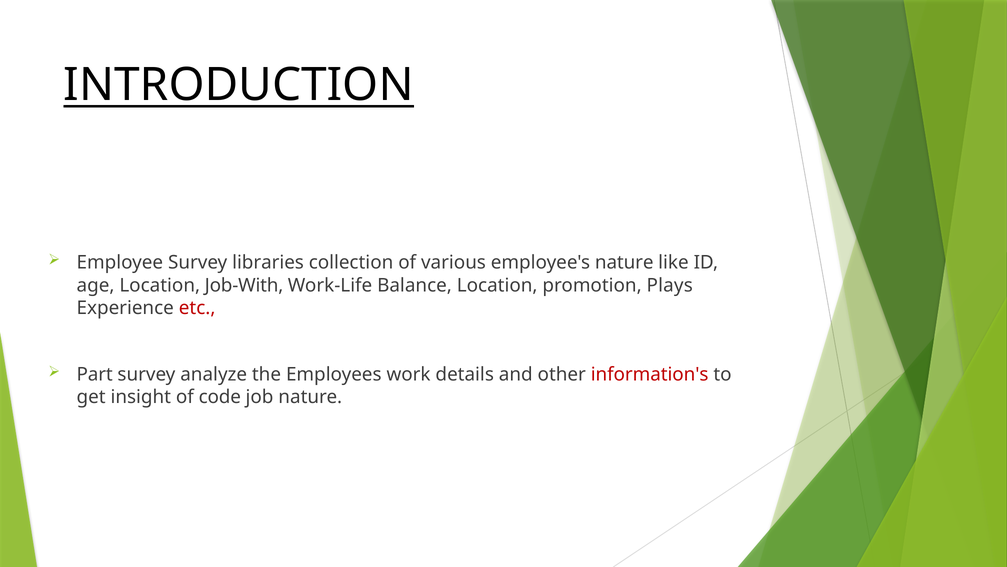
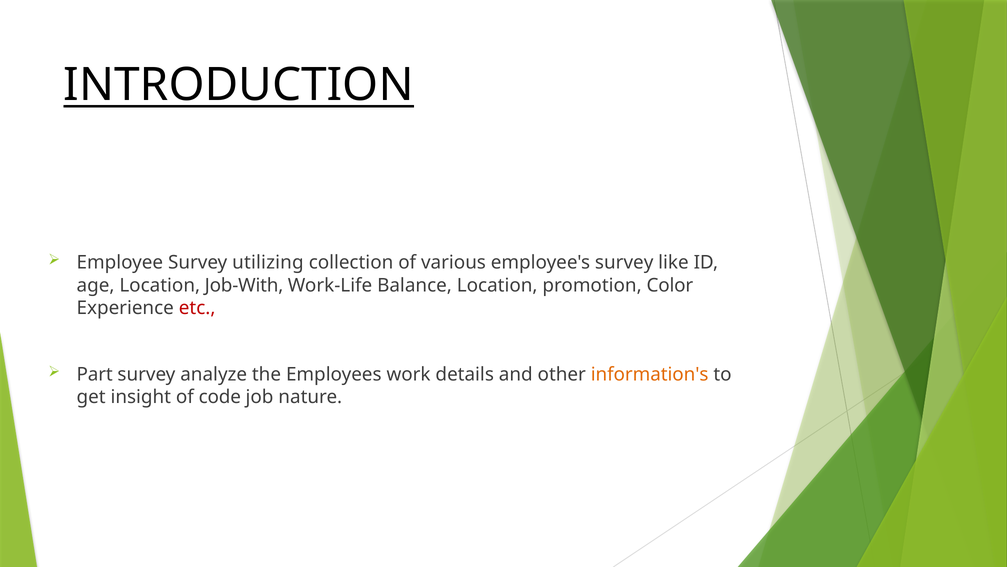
libraries: libraries -> utilizing
employee's nature: nature -> survey
Plays: Plays -> Color
information's colour: red -> orange
